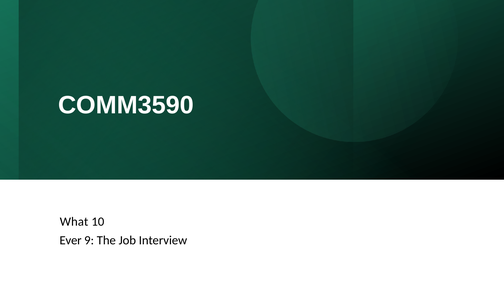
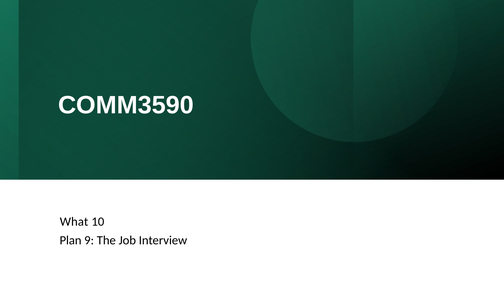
Ever: Ever -> Plan
